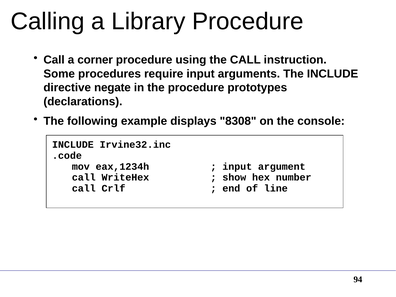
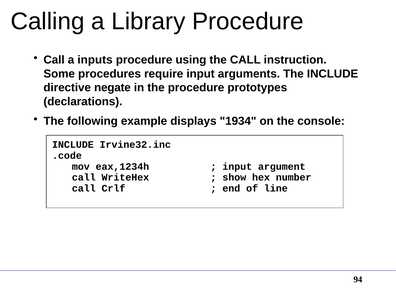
corner: corner -> inputs
8308: 8308 -> 1934
